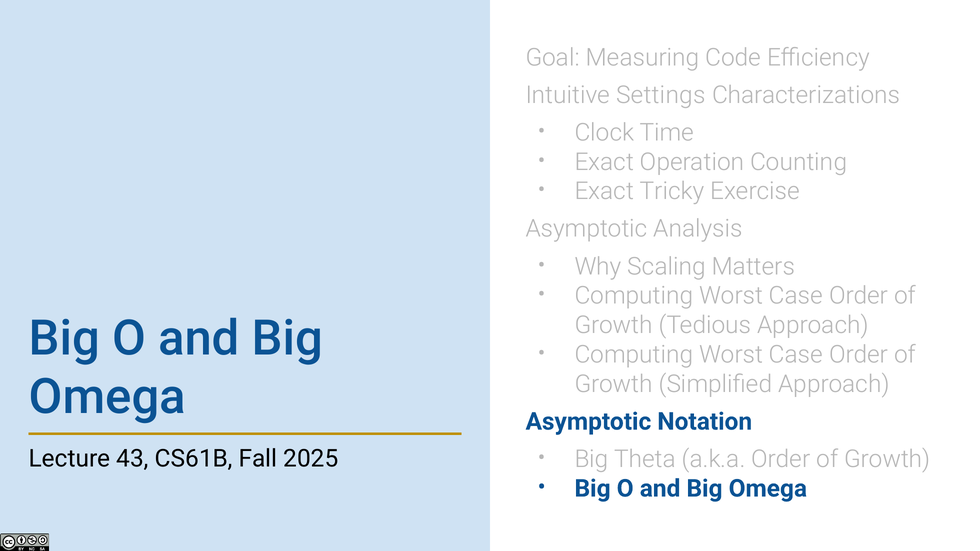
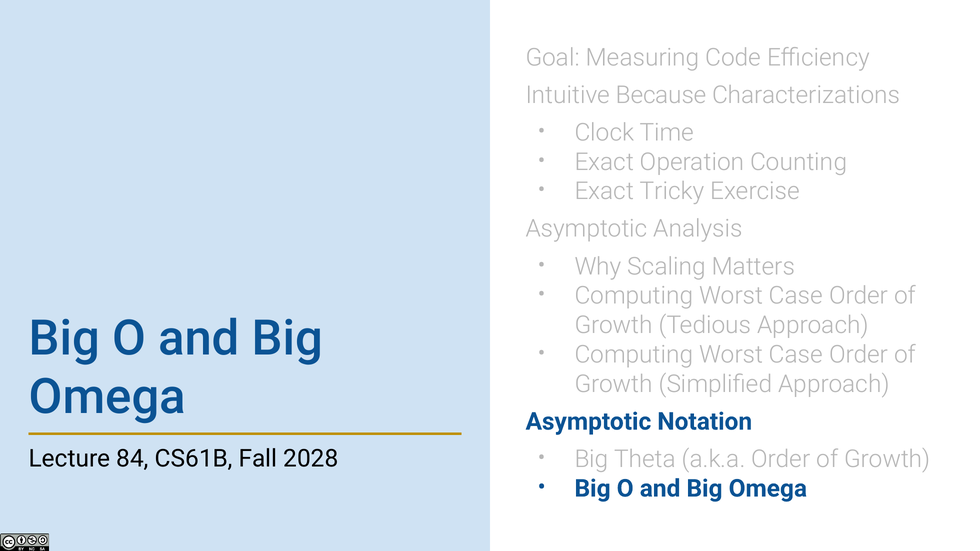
Settings: Settings -> Because
43: 43 -> 84
2025: 2025 -> 2028
